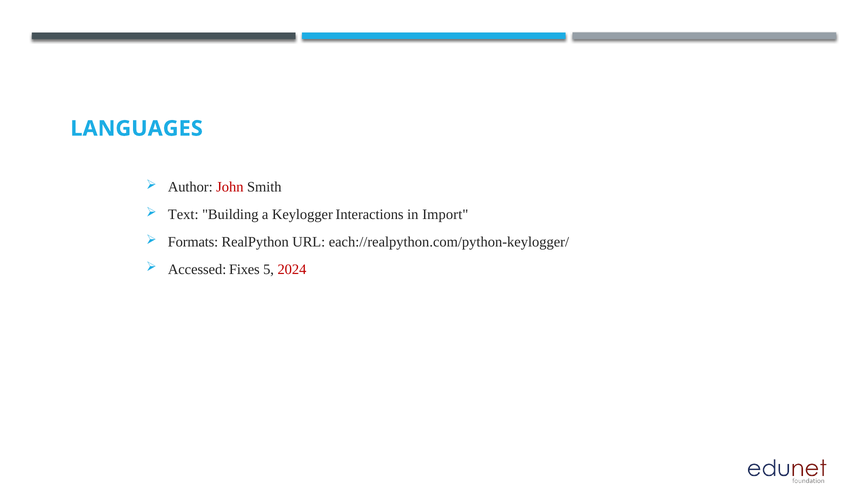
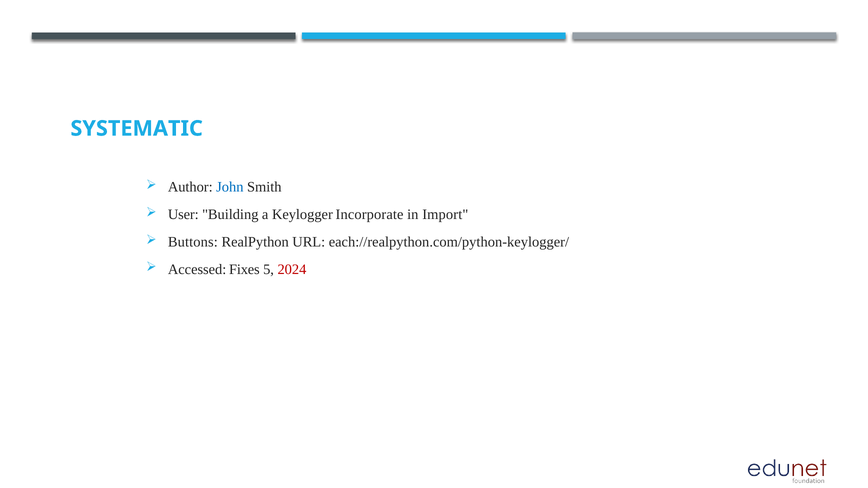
LANGUAGES: LANGUAGES -> SYSTEMATIC
John colour: red -> blue
Text: Text -> User
Interactions: Interactions -> Incorporate
Formats: Formats -> Buttons
